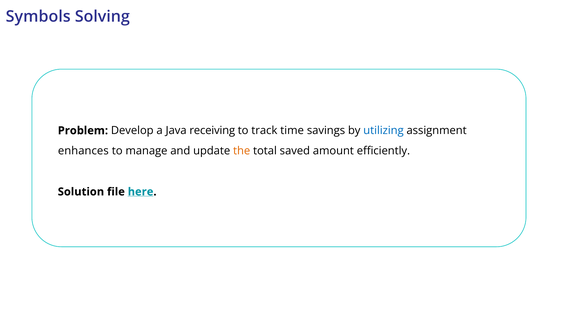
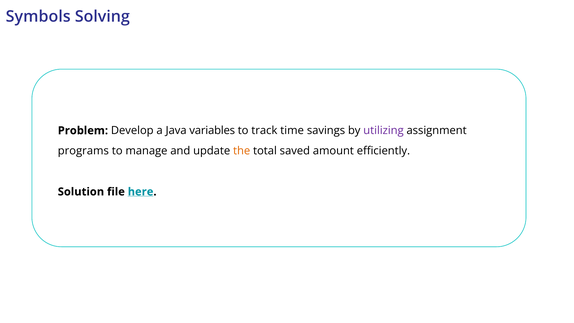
receiving: receiving -> variables
utilizing colour: blue -> purple
enhances: enhances -> programs
